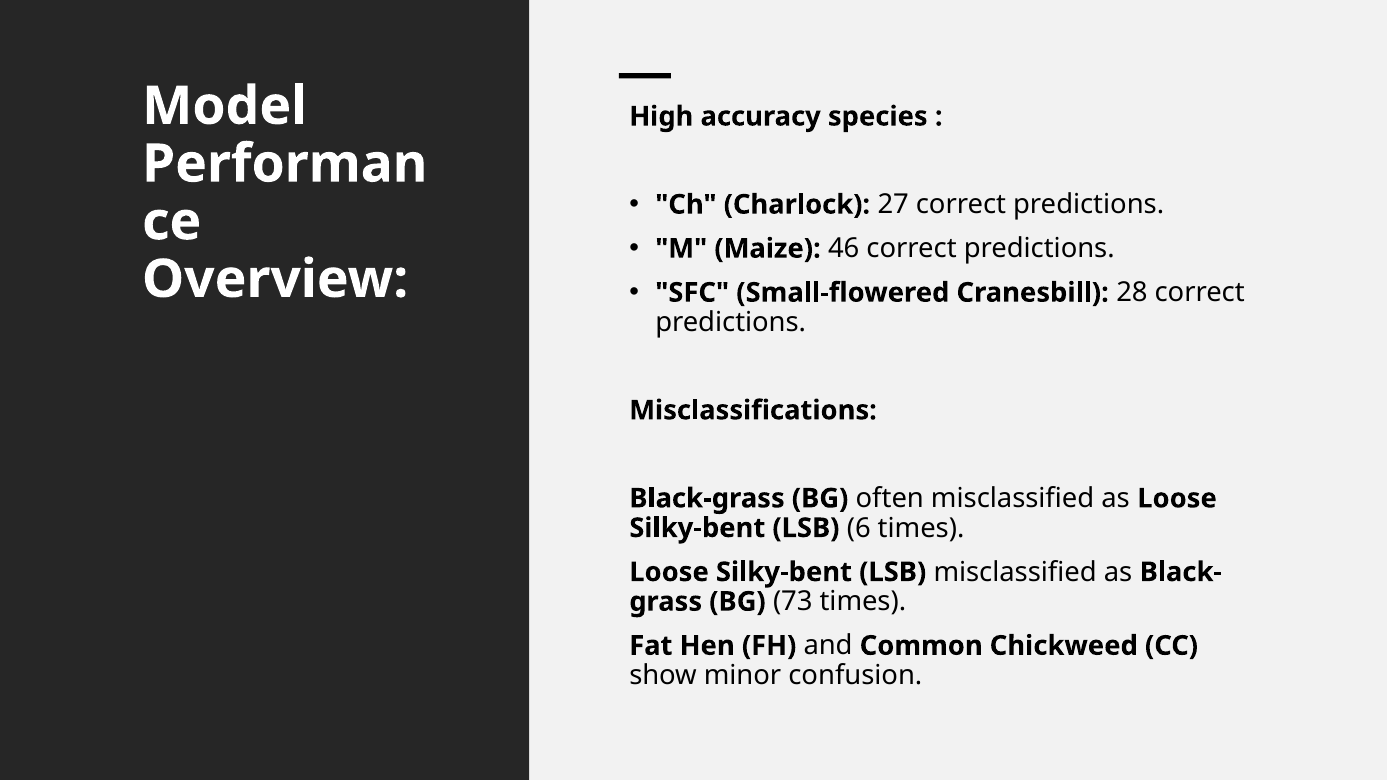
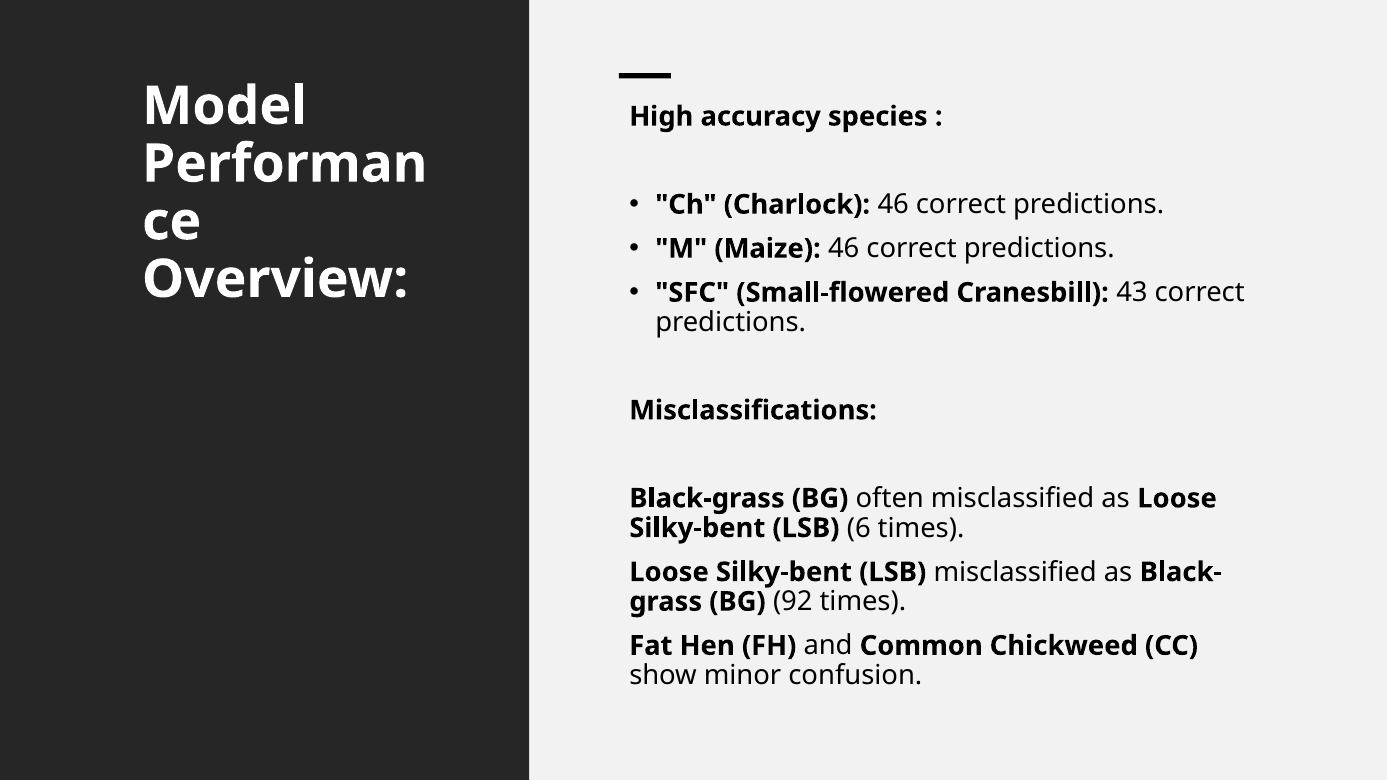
Charlock 27: 27 -> 46
28: 28 -> 43
73: 73 -> 92
